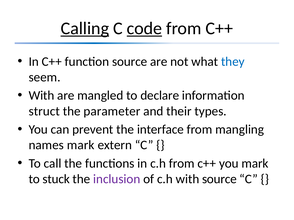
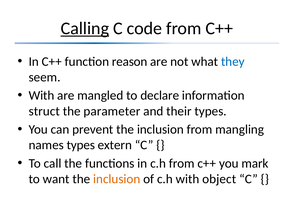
code underline: present -> none
function source: source -> reason
prevent the interface: interface -> inclusion
names mark: mark -> types
stuck: stuck -> want
inclusion at (117, 179) colour: purple -> orange
with source: source -> object
